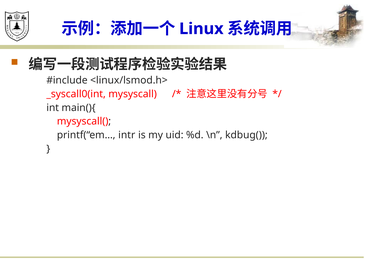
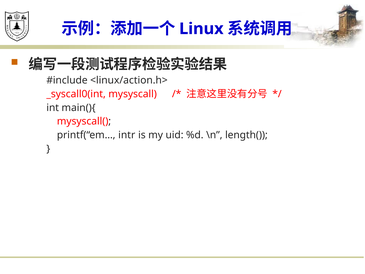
<linux/lsmod.h>: <linux/lsmod.h> -> <linux/action.h>
kdbug(: kdbug( -> length(
